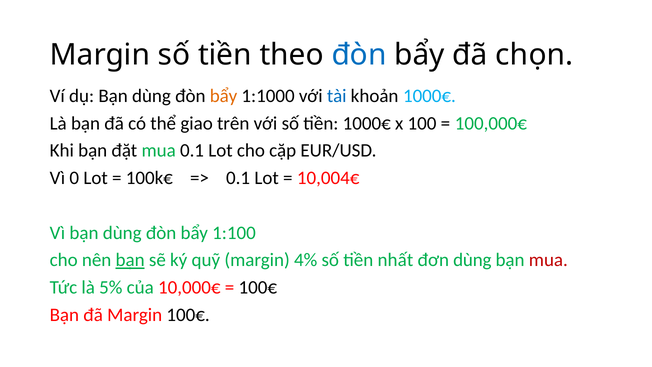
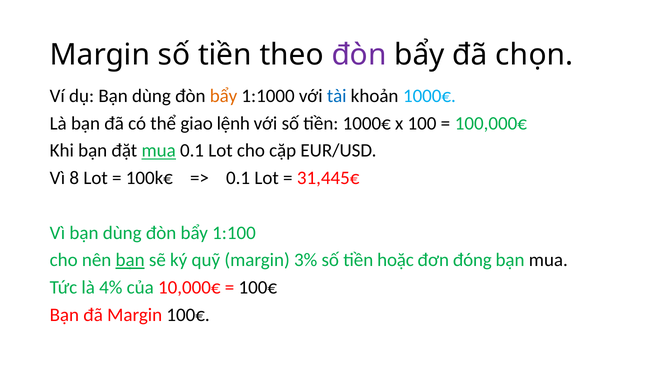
đòn at (359, 55) colour: blue -> purple
trên: trên -> lệnh
mua at (159, 151) underline: none -> present
0: 0 -> 8
10,004€: 10,004€ -> 31,445€
4%: 4% -> 3%
nhất: nhất -> hoặc
đơn dùng: dùng -> đóng
mua at (548, 260) colour: red -> black
5%: 5% -> 4%
